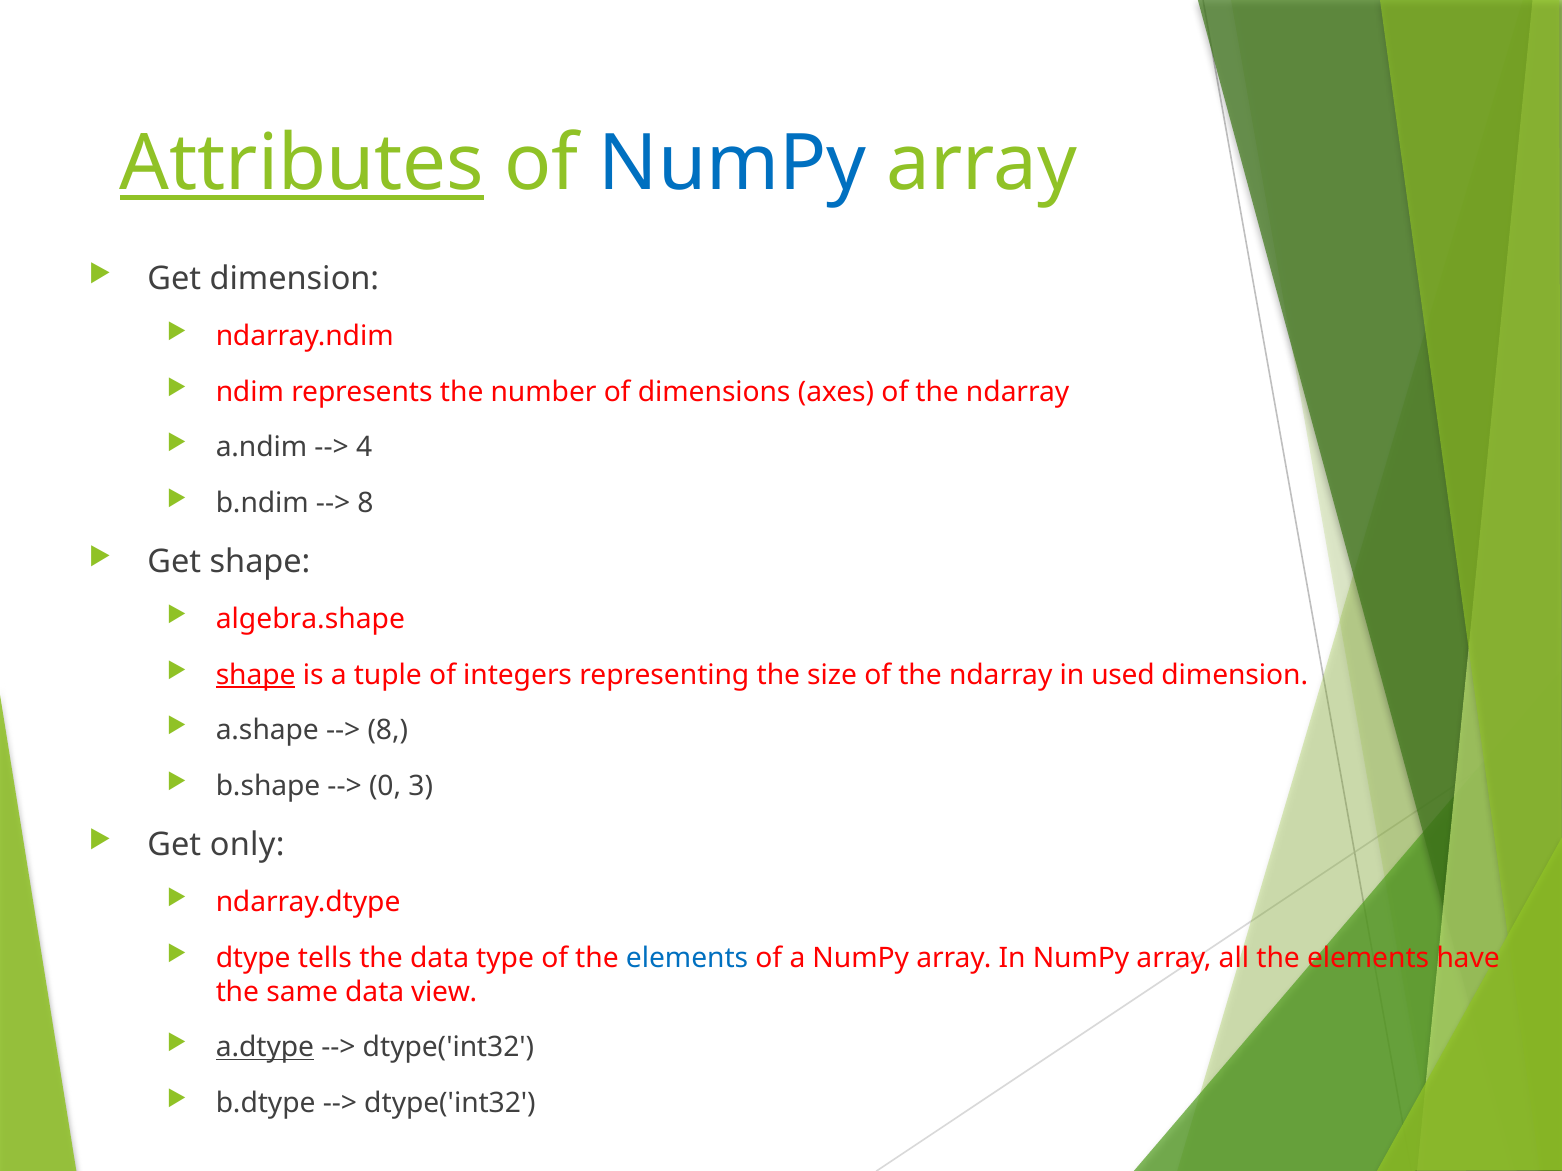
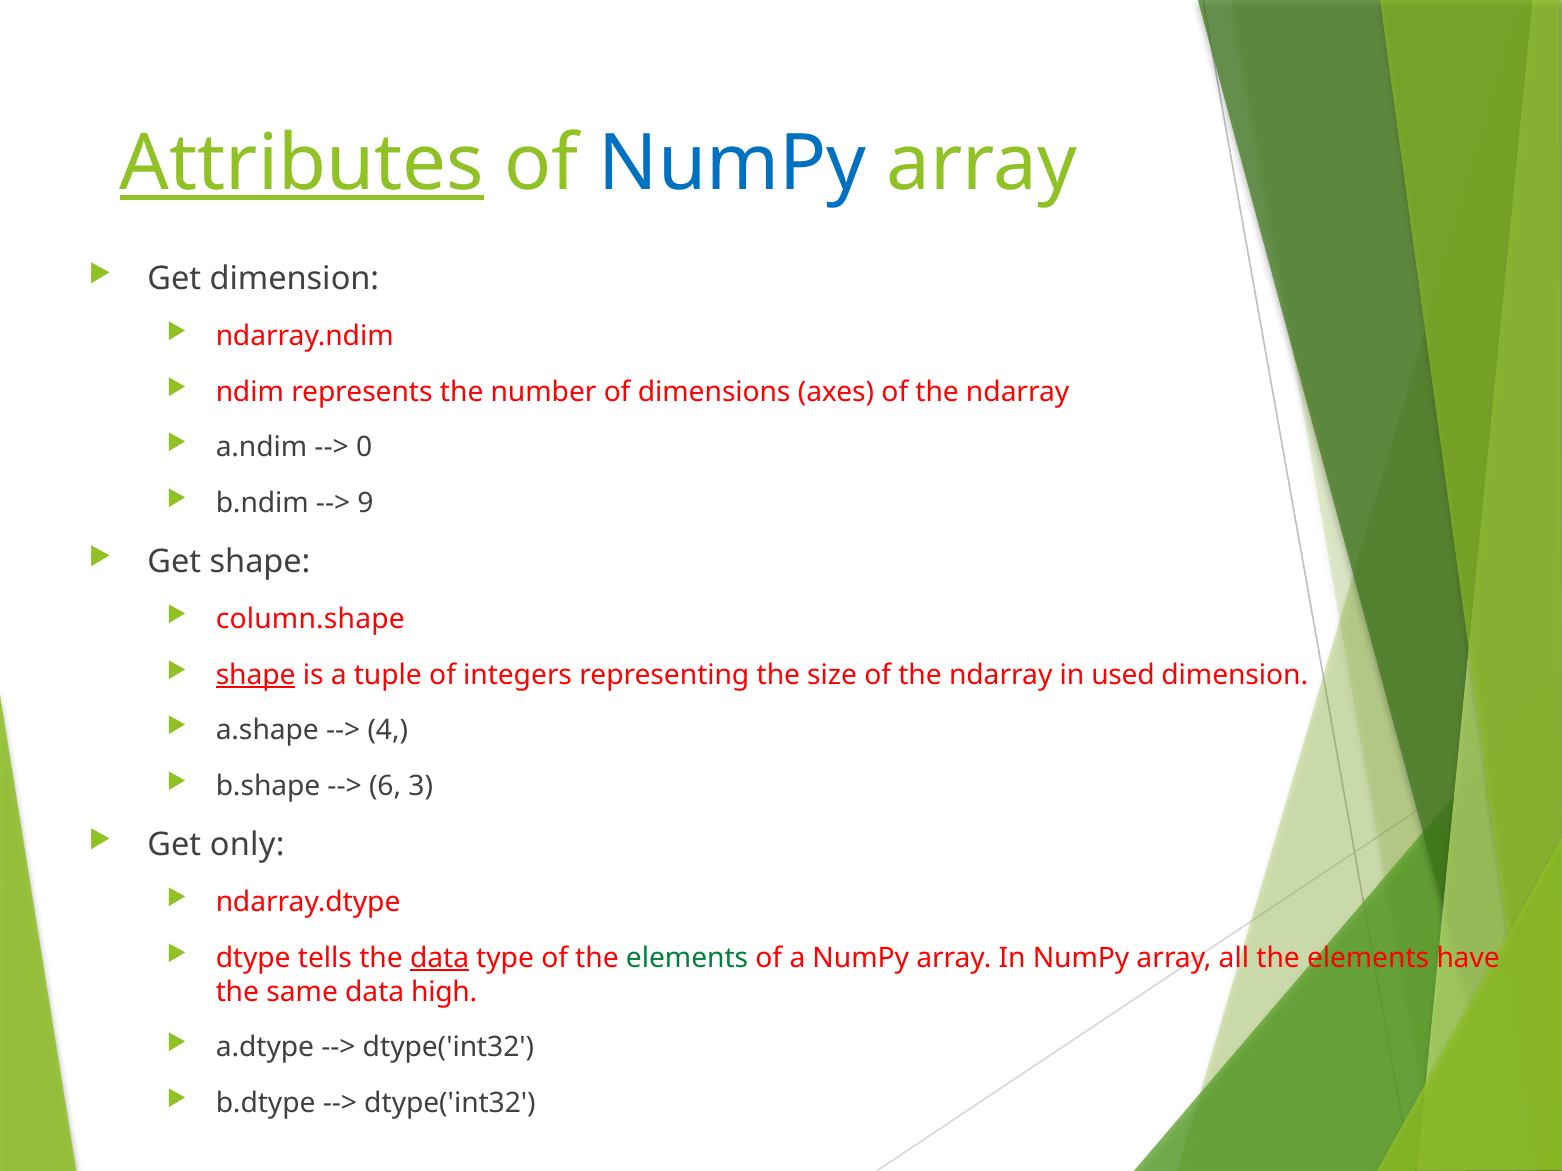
4: 4 -> 0
8 at (365, 503): 8 -> 9
algebra.shape: algebra.shape -> column.shape
8 at (388, 731): 8 -> 4
0: 0 -> 6
data at (440, 958) underline: none -> present
elements at (687, 958) colour: blue -> green
view: view -> high
a.dtype underline: present -> none
